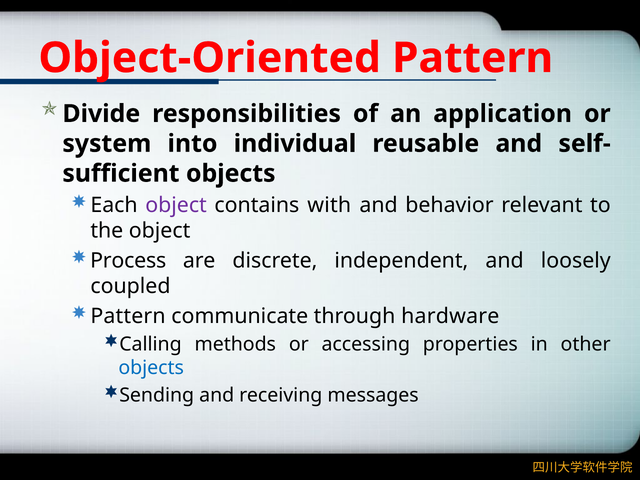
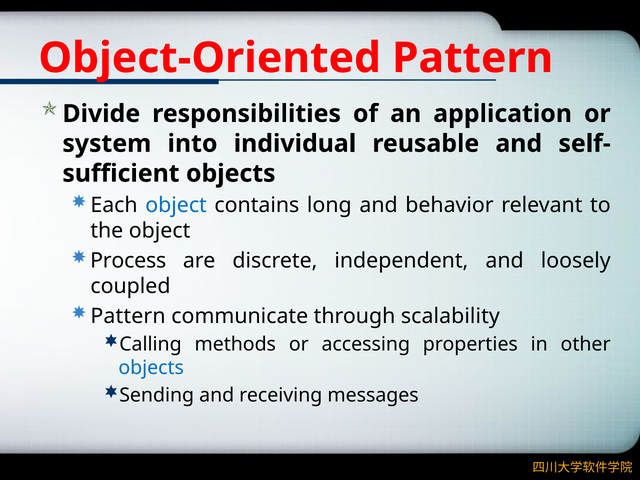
object at (176, 205) colour: purple -> blue
with: with -> long
hardware: hardware -> scalability
